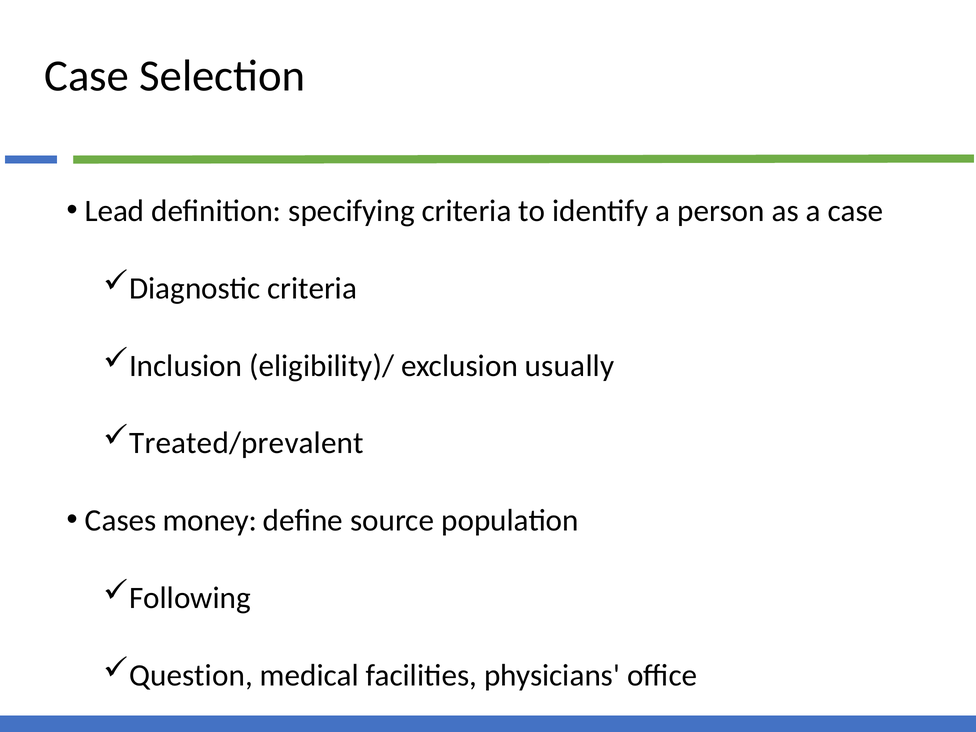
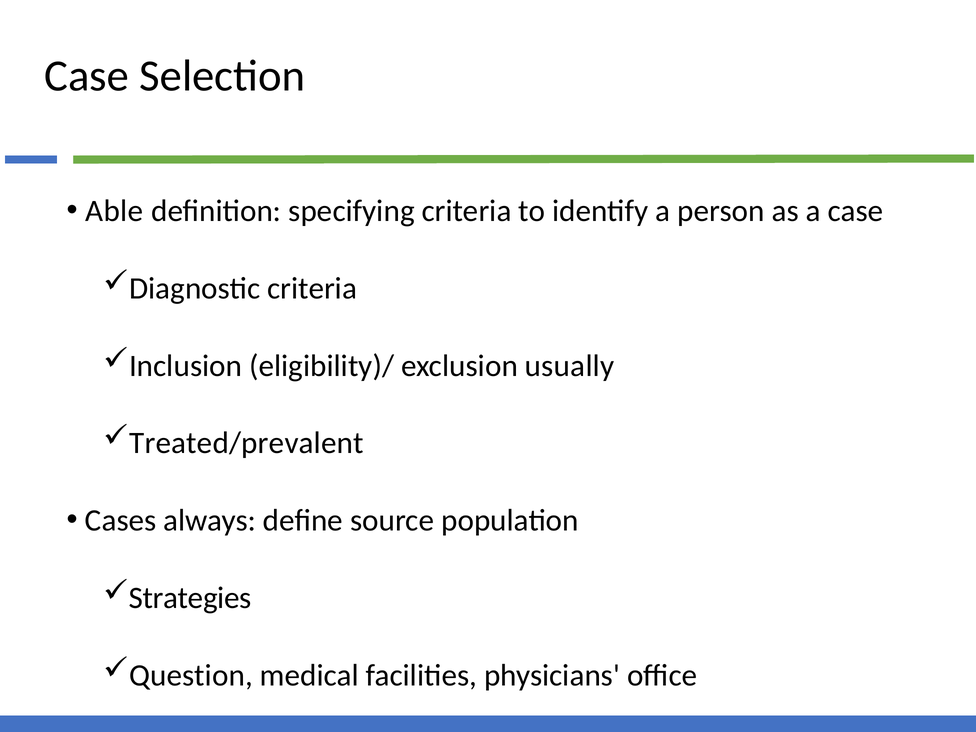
Lead: Lead -> Able
money: money -> always
Following: Following -> Strategies
